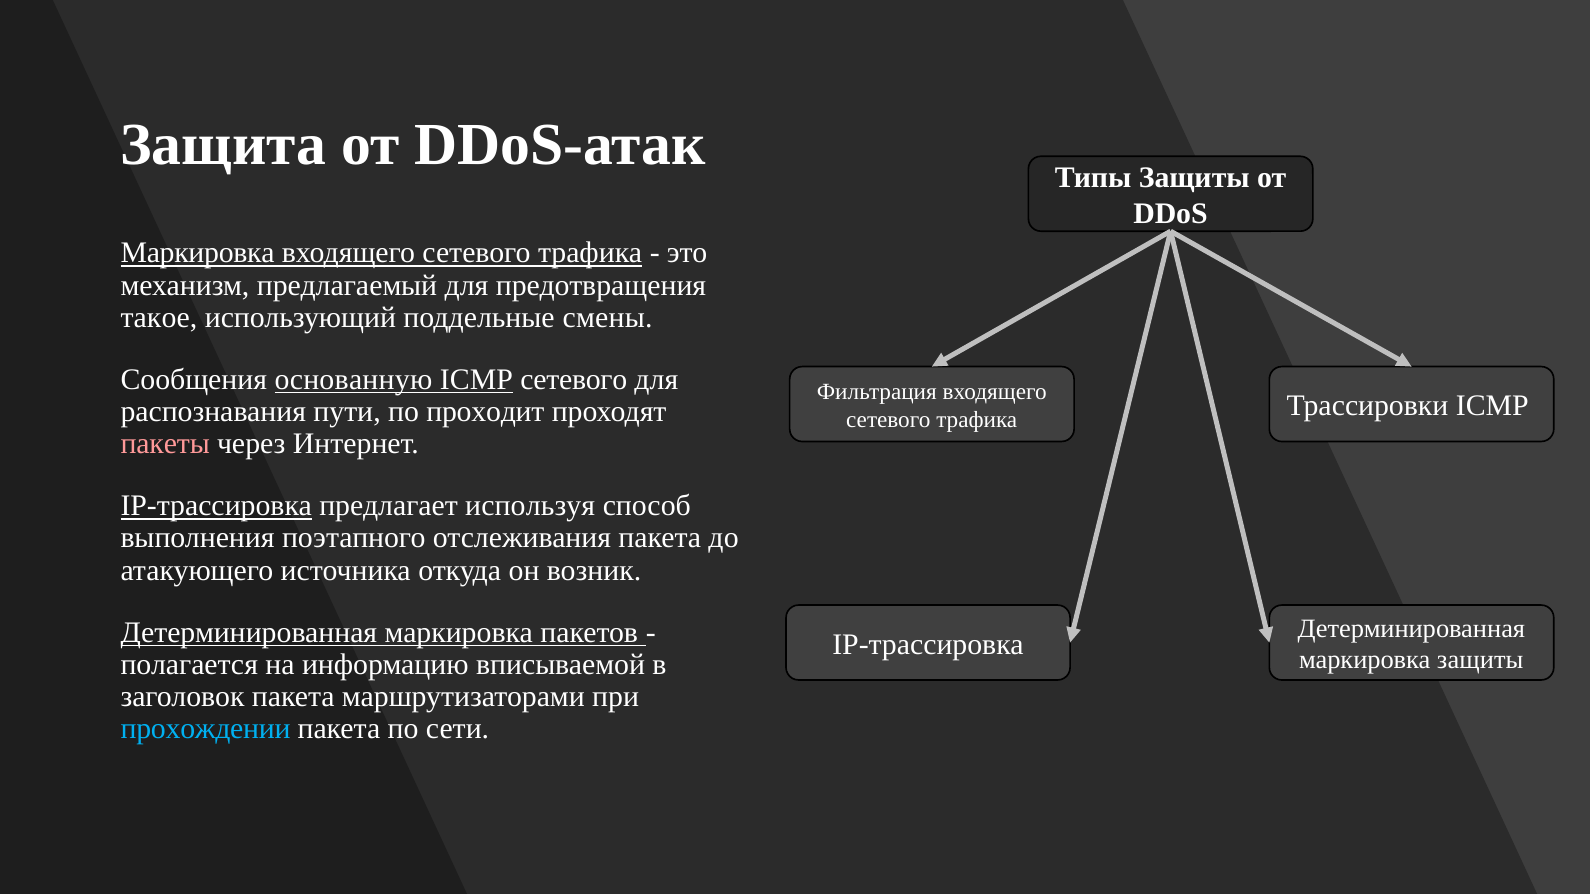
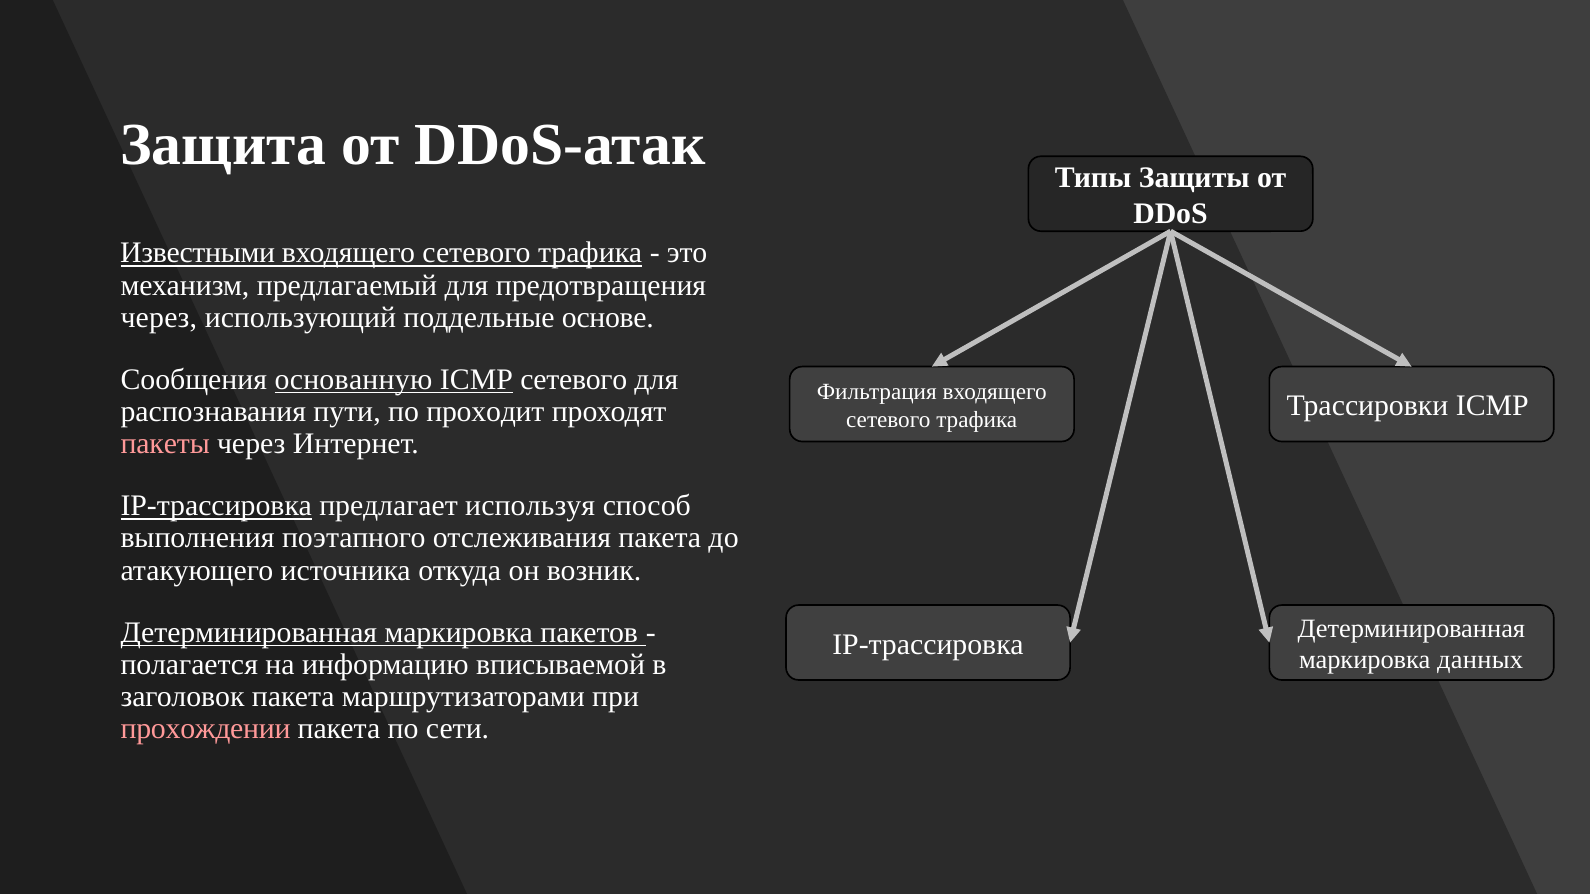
Маркировка at (198, 253): Маркировка -> Известными
такое at (159, 318): такое -> через
смены: смены -> основе
маркировка защиты: защиты -> данных
прохождении colour: light blue -> pink
